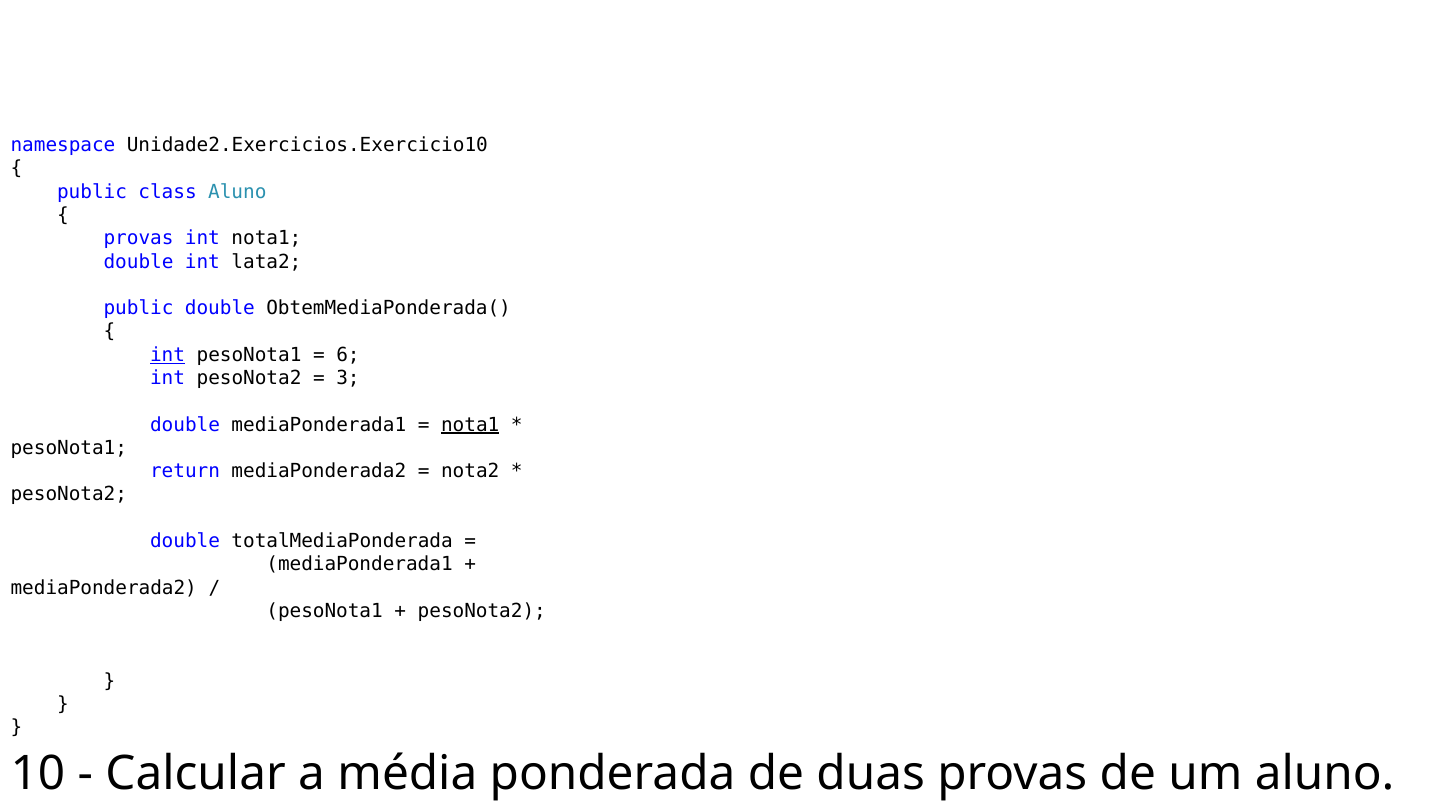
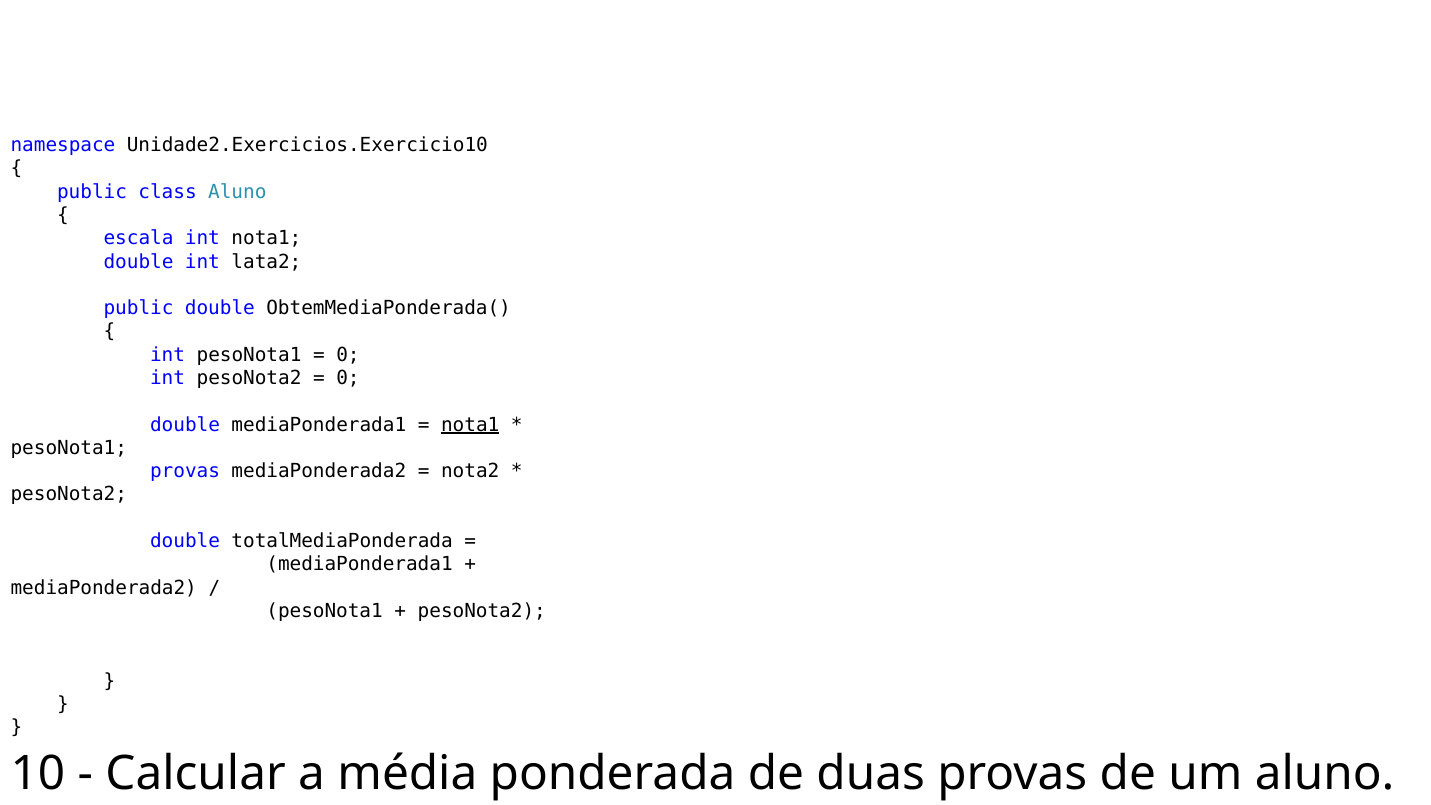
provas at (139, 238): provas -> escala
int at (168, 355) underline: present -> none
6 at (348, 355): 6 -> 0
3 at (348, 378): 3 -> 0
return at (185, 471): return -> provas
